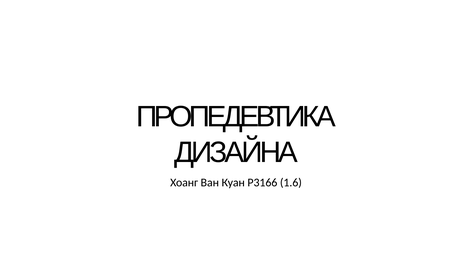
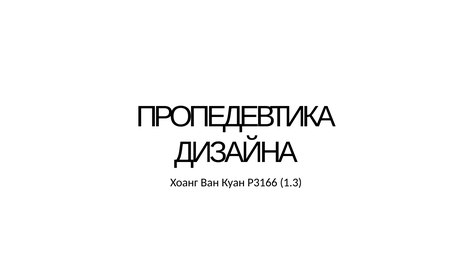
1.6: 1.6 -> 1.3
